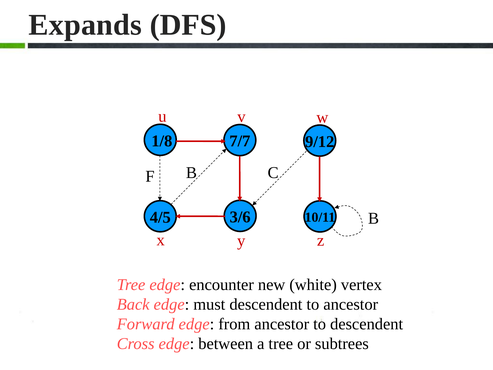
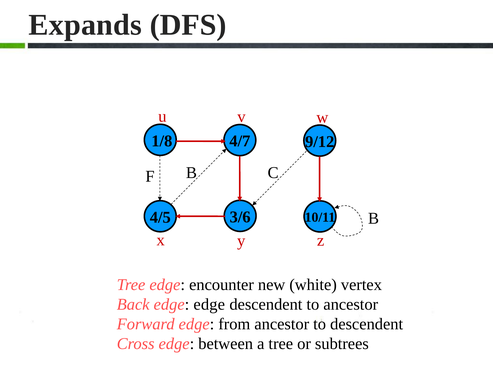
7/7: 7/7 -> 4/7
edge must: must -> edge
